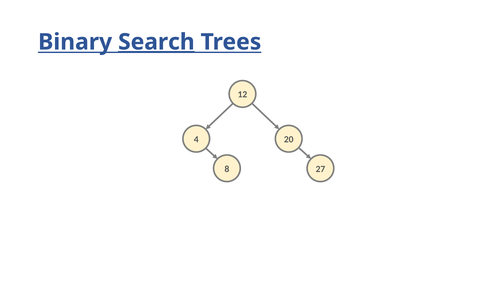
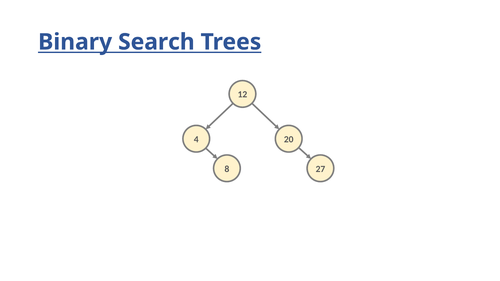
Search underline: present -> none
